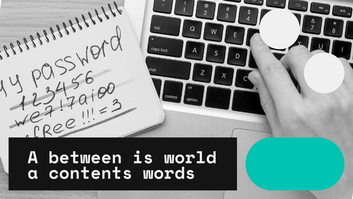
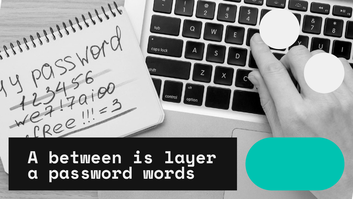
world: world -> layer
contents: contents -> password
